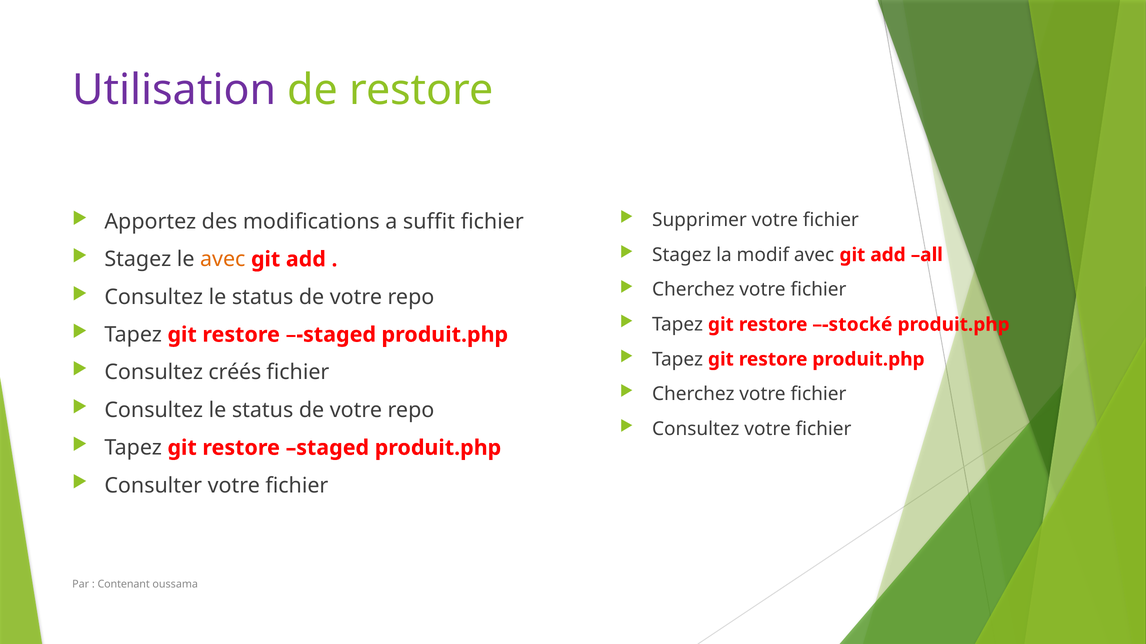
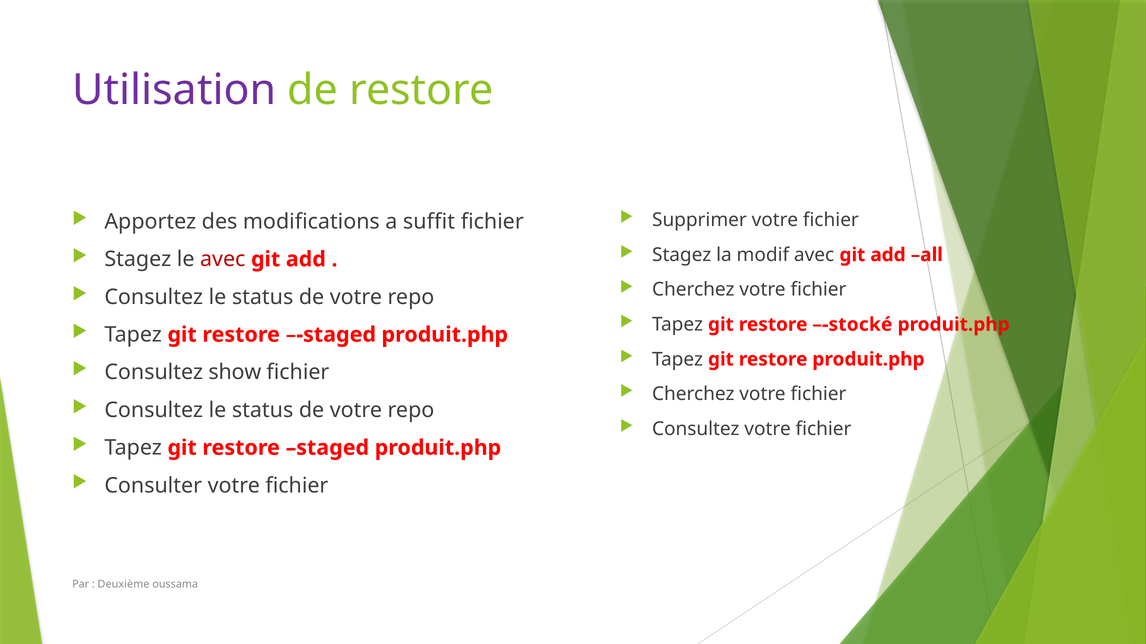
avec at (223, 260) colour: orange -> red
créés: créés -> show
Contenant: Contenant -> Deuxième
